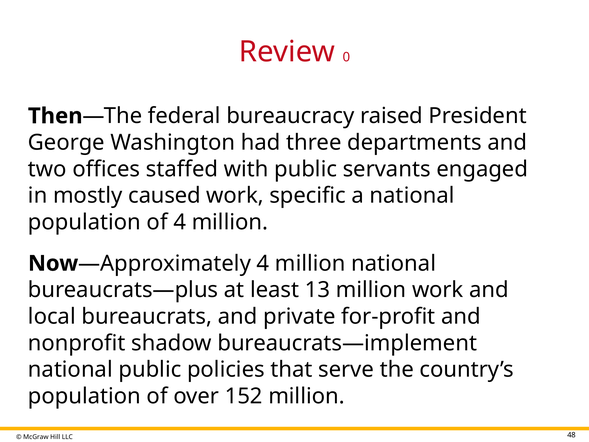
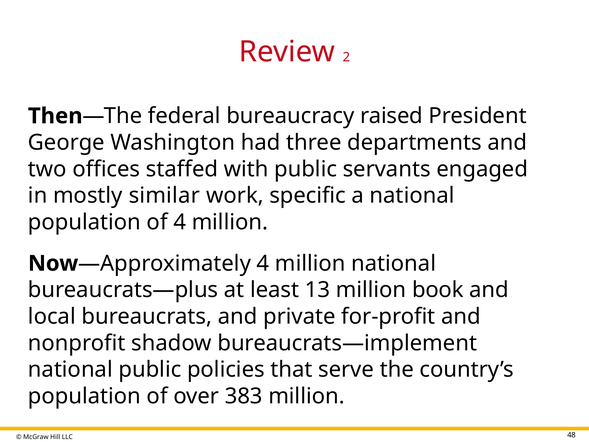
0: 0 -> 2
caused: caused -> similar
million work: work -> book
152: 152 -> 383
